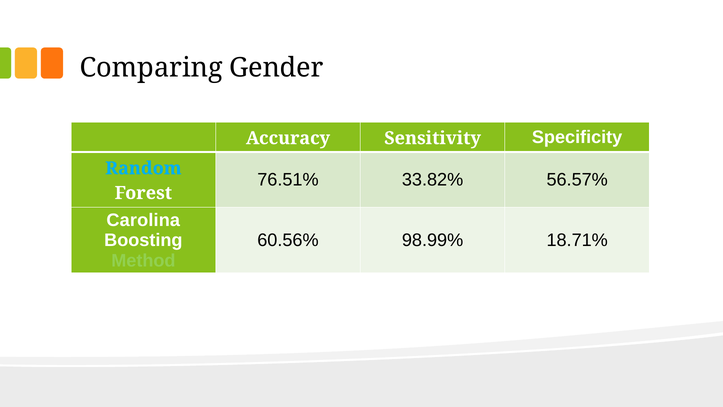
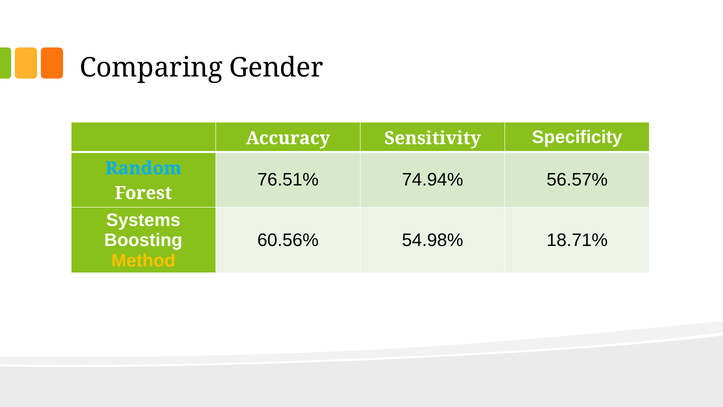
33.82%: 33.82% -> 74.94%
Carolina: Carolina -> Systems
98.99%: 98.99% -> 54.98%
Method colour: light green -> yellow
